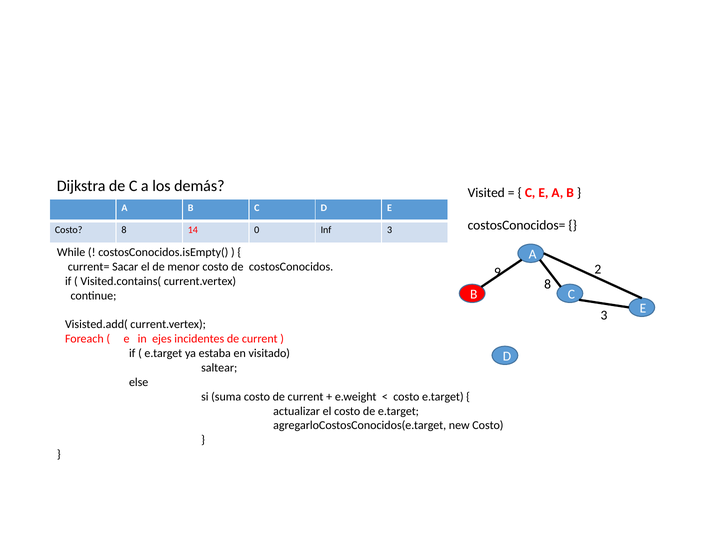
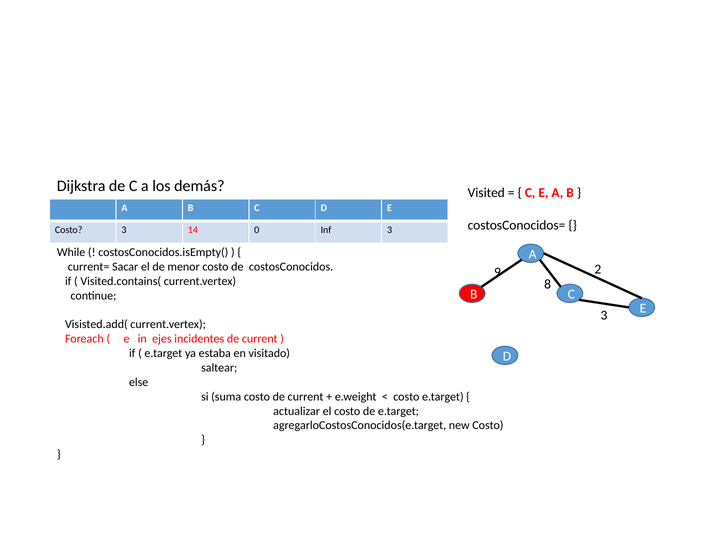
Costo 8: 8 -> 3
